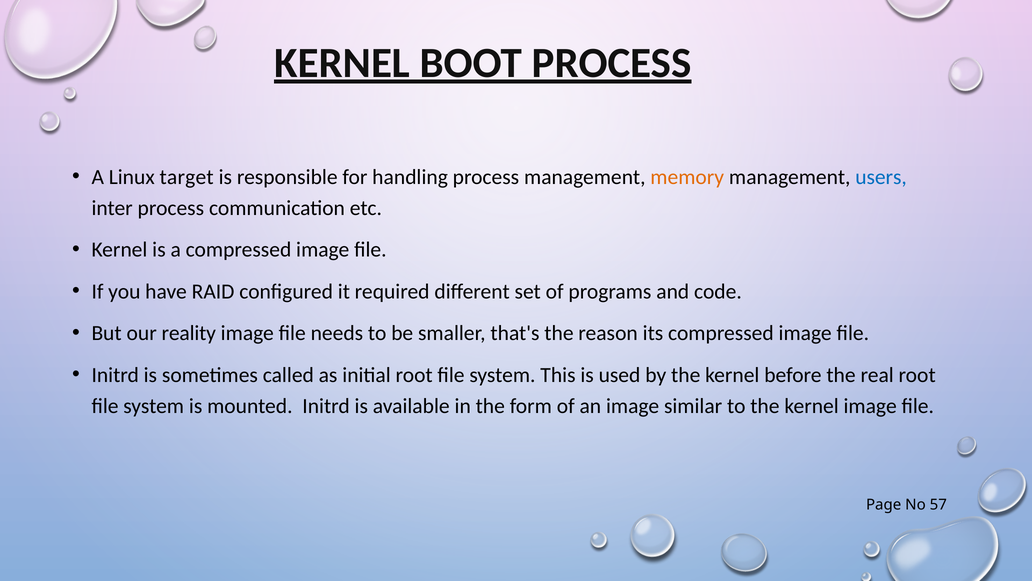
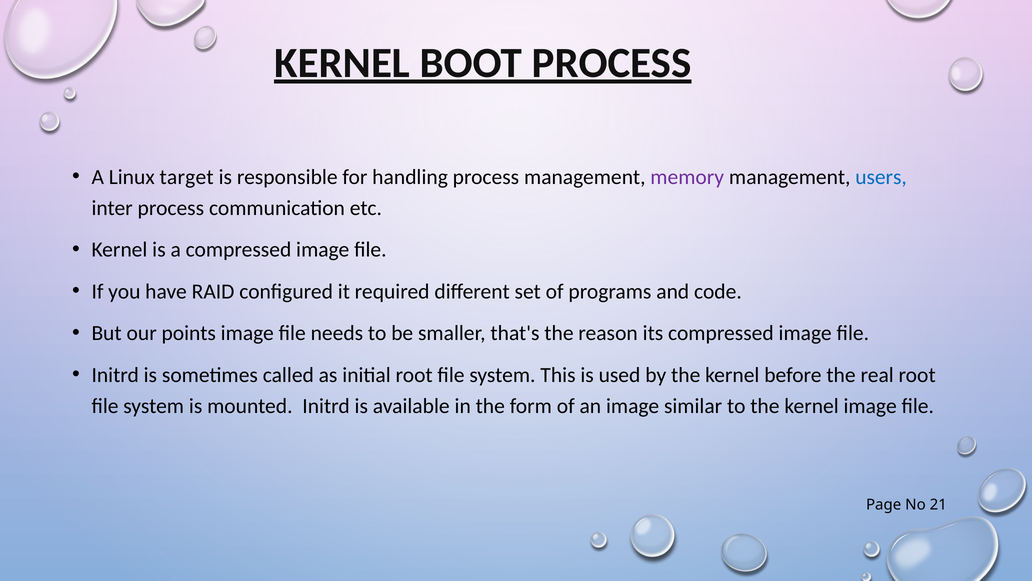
memory colour: orange -> purple
reality: reality -> points
57: 57 -> 21
